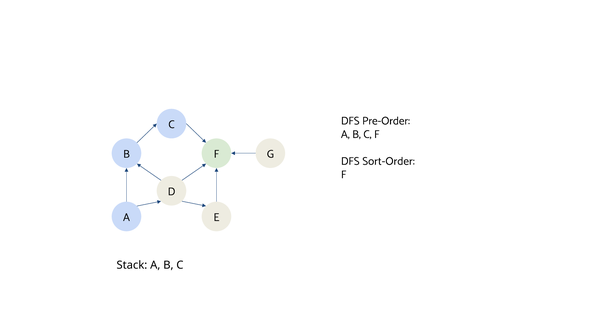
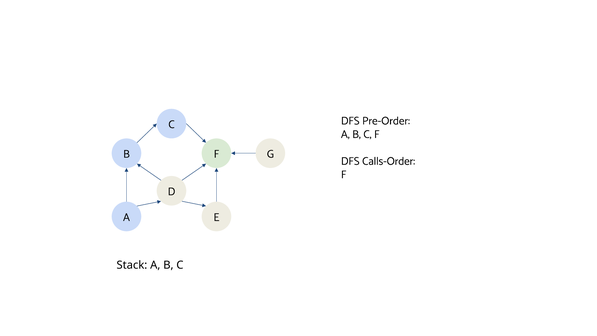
Sort-Order: Sort-Order -> Calls-Order
